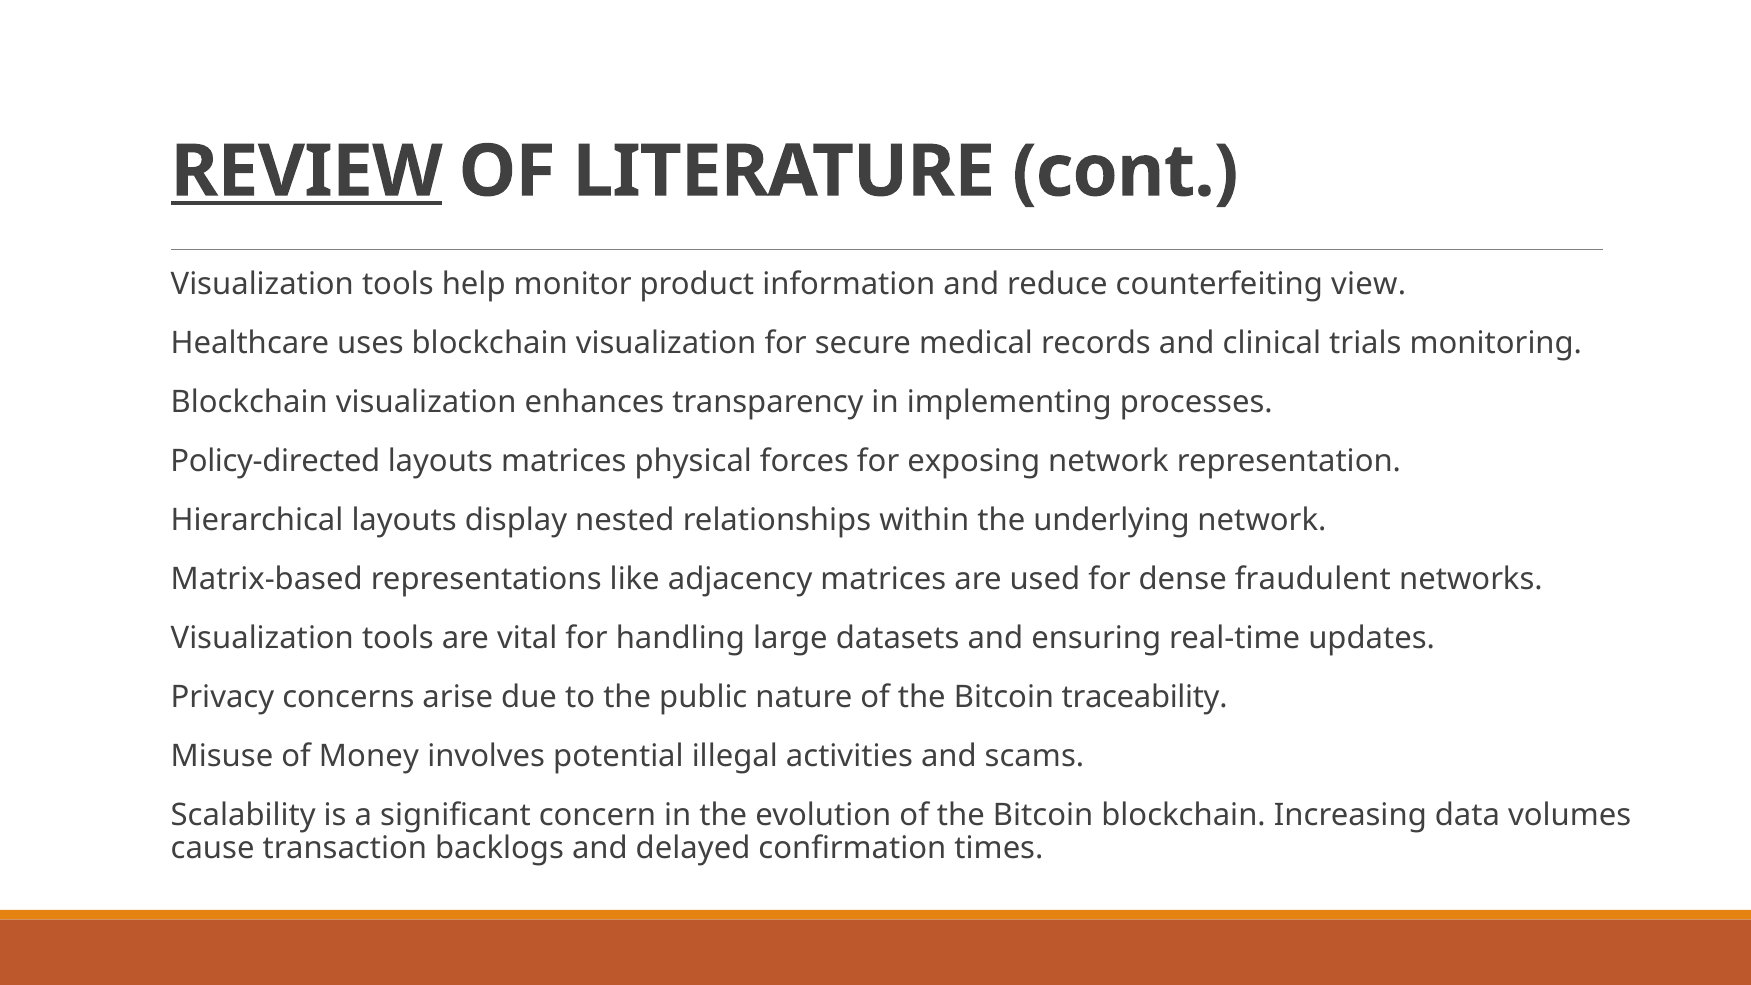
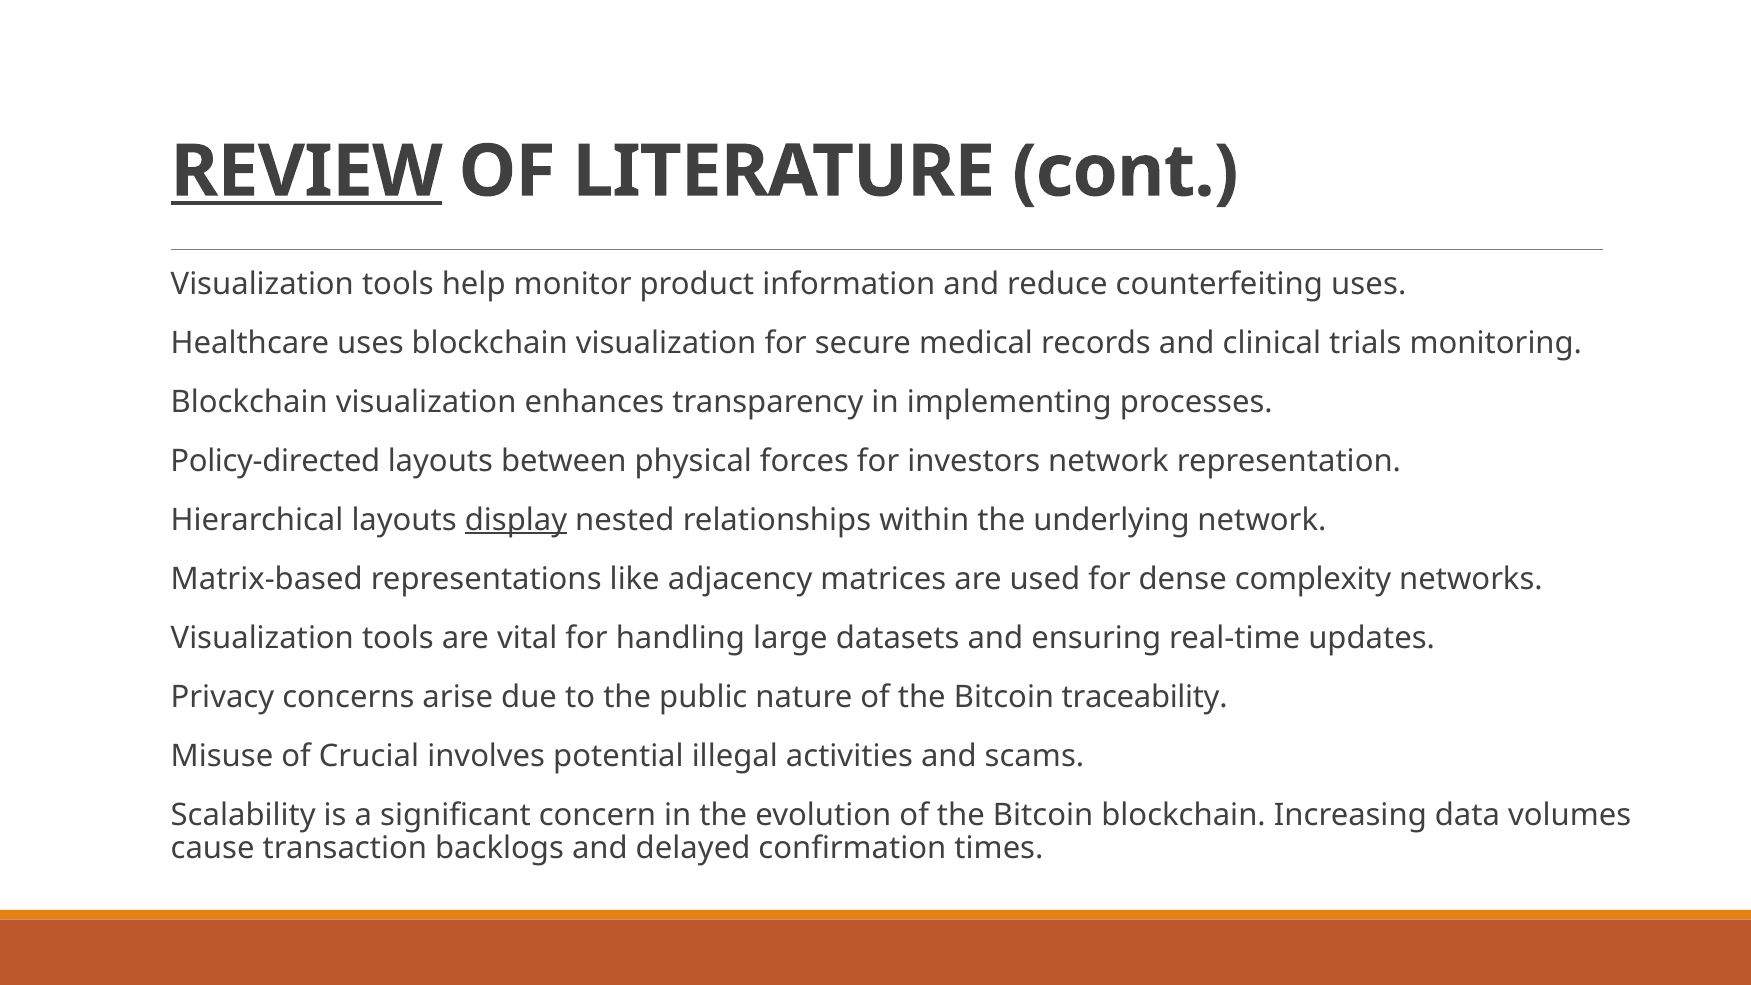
counterfeiting view: view -> uses
layouts matrices: matrices -> between
exposing: exposing -> investors
display underline: none -> present
fraudulent: fraudulent -> complexity
Money: Money -> Crucial
